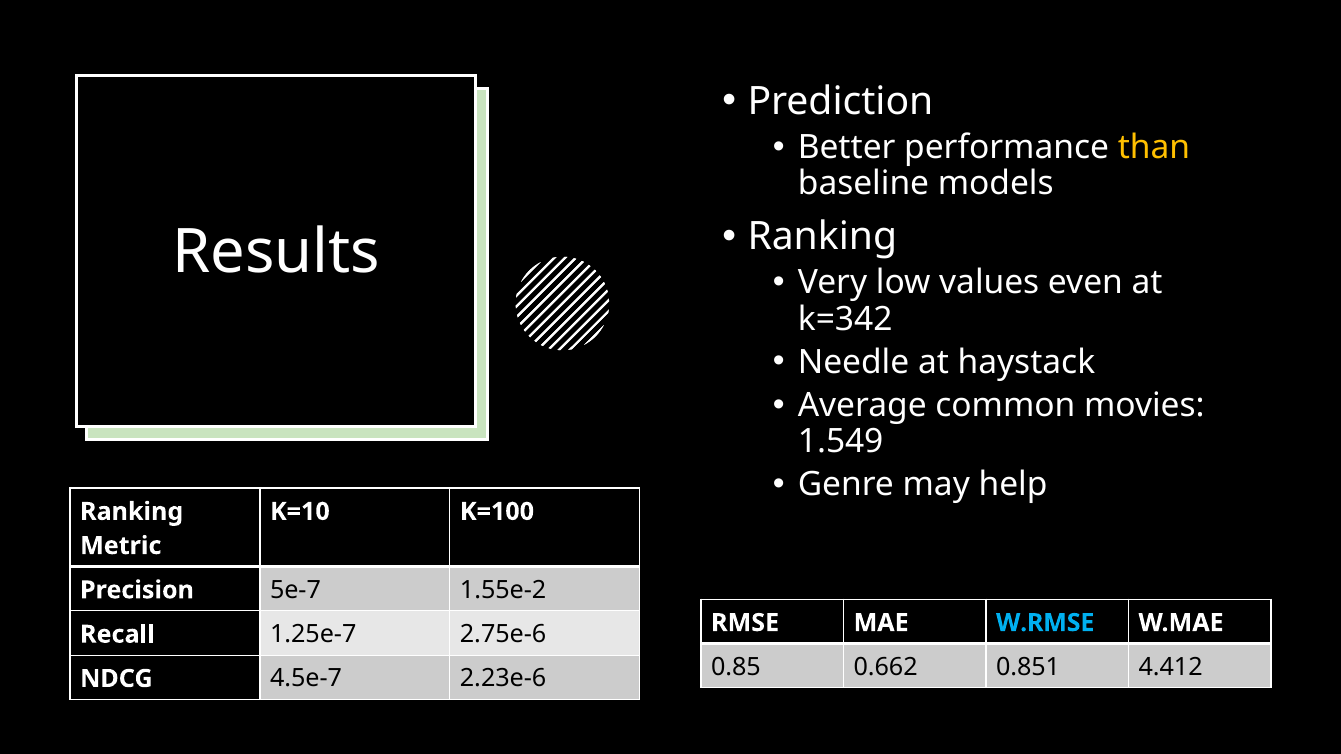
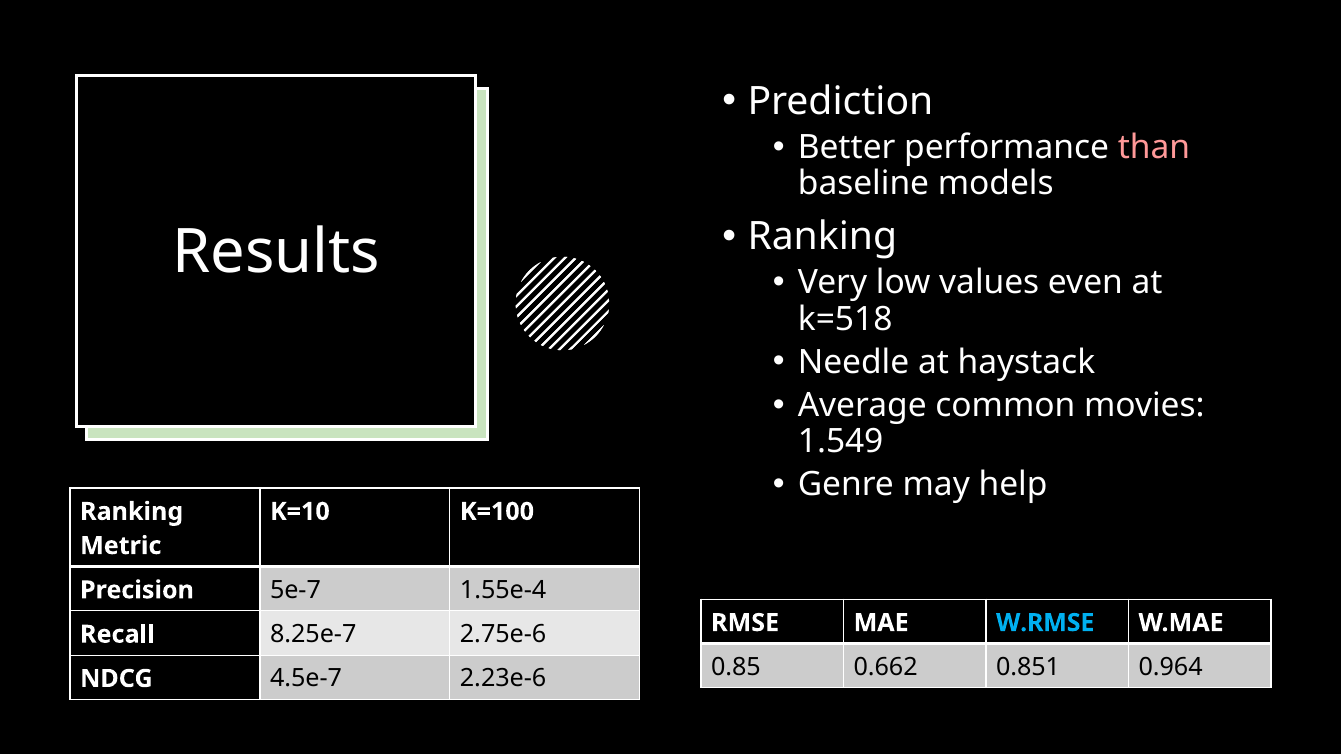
than colour: yellow -> pink
k=342: k=342 -> k=518
1.55e-2: 1.55e-2 -> 1.55e-4
1.25e-7: 1.25e-7 -> 8.25e-7
4.412: 4.412 -> 0.964
